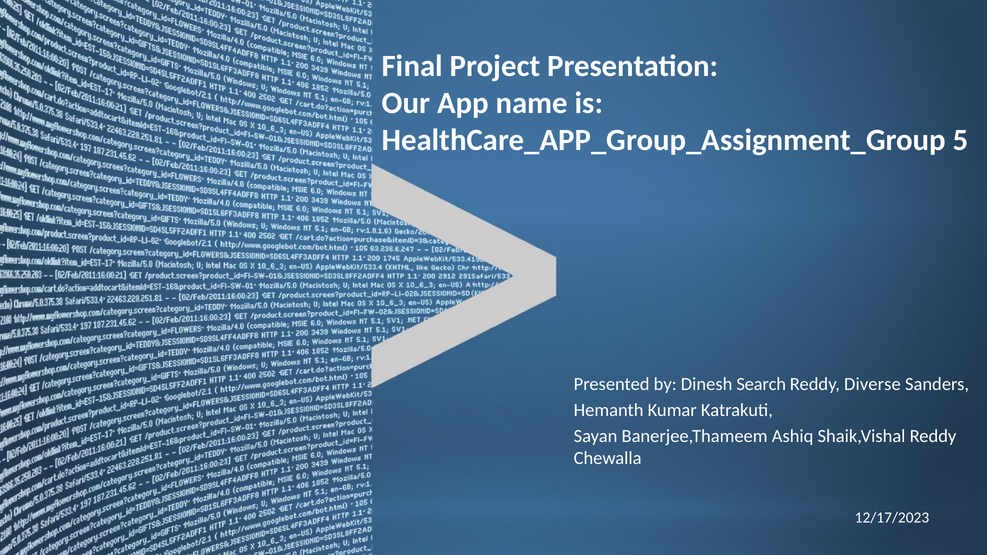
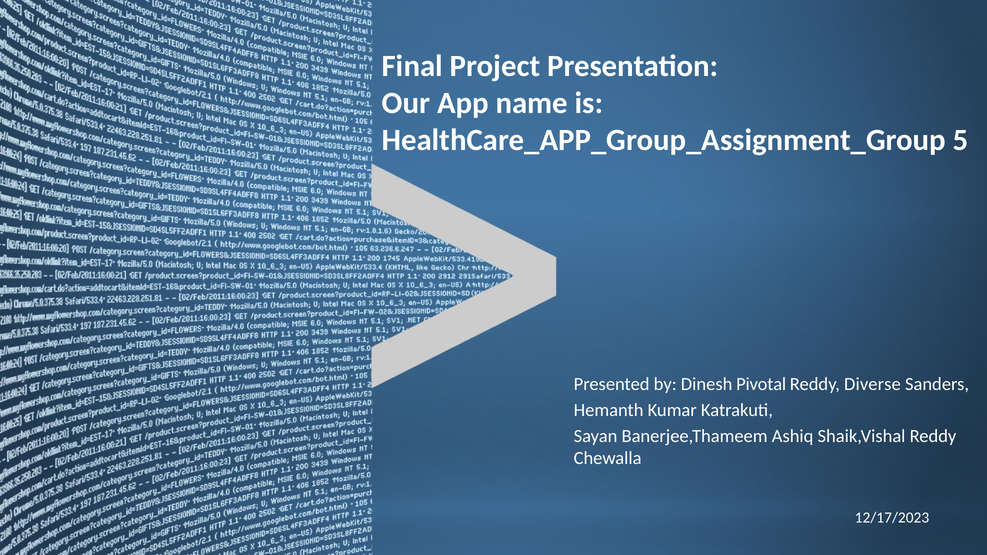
Search: Search -> Pivotal
